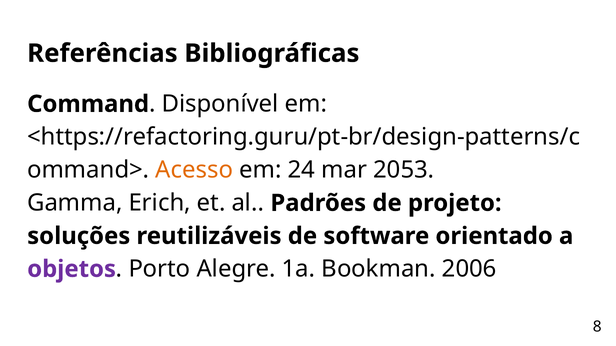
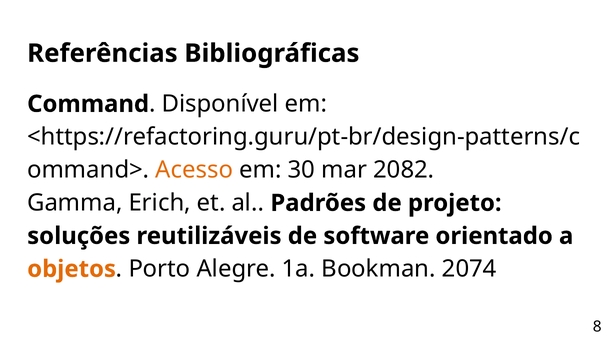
24: 24 -> 30
2053: 2053 -> 2082
objetos colour: purple -> orange
2006: 2006 -> 2074
